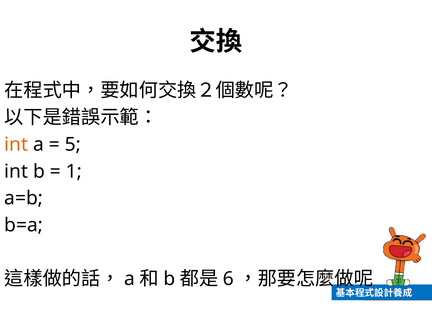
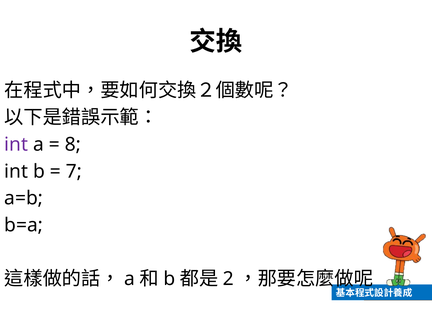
int at (16, 144) colour: orange -> purple
5: 5 -> 8
1: 1 -> 7
6: 6 -> 2
